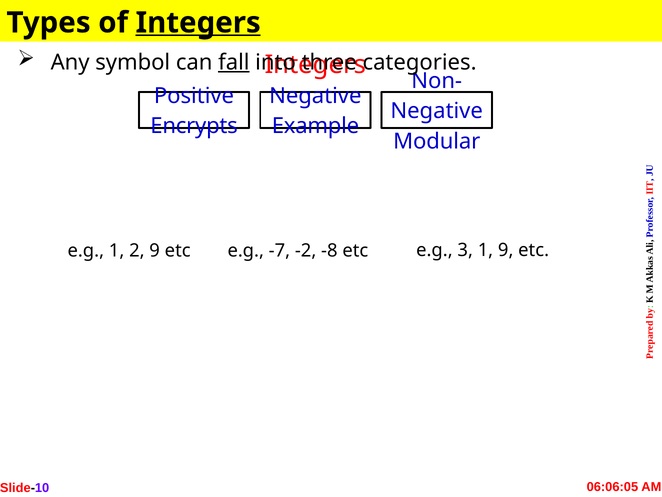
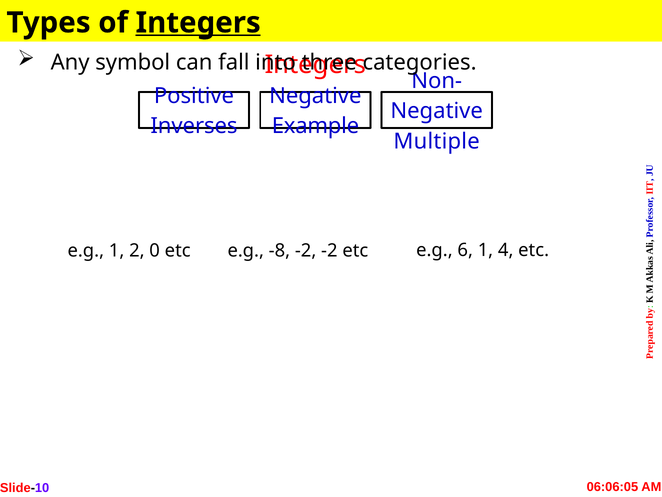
fall underline: present -> none
Encrypts: Encrypts -> Inverses
Modular: Modular -> Multiple
2 9: 9 -> 0
-7: -7 -> -8
-2 -8: -8 -> -2
3: 3 -> 6
1 9: 9 -> 4
